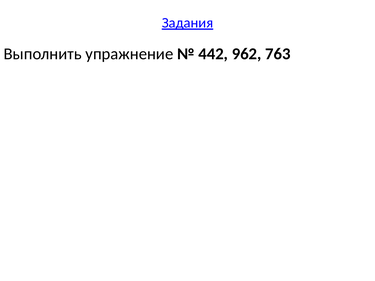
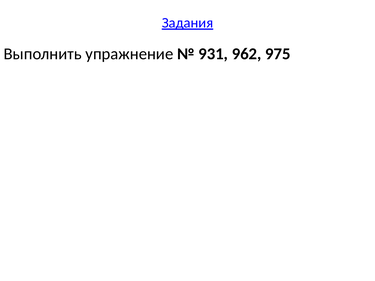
442: 442 -> 931
763: 763 -> 975
